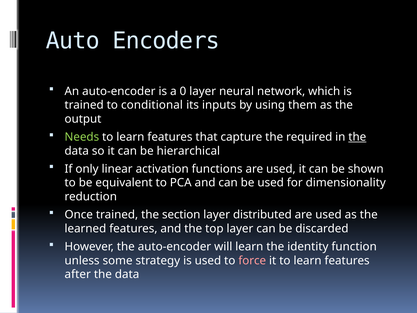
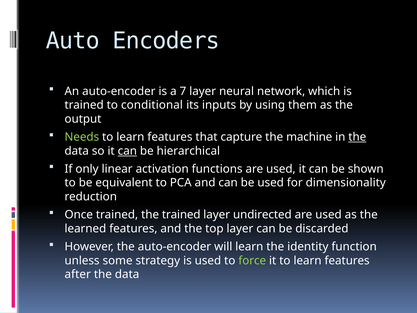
0: 0 -> 7
required: required -> machine
can at (127, 151) underline: none -> present
the section: section -> trained
distributed: distributed -> undirected
force colour: pink -> light green
